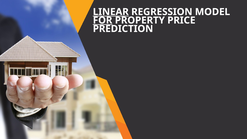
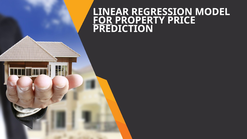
LINEAR underline: present -> none
